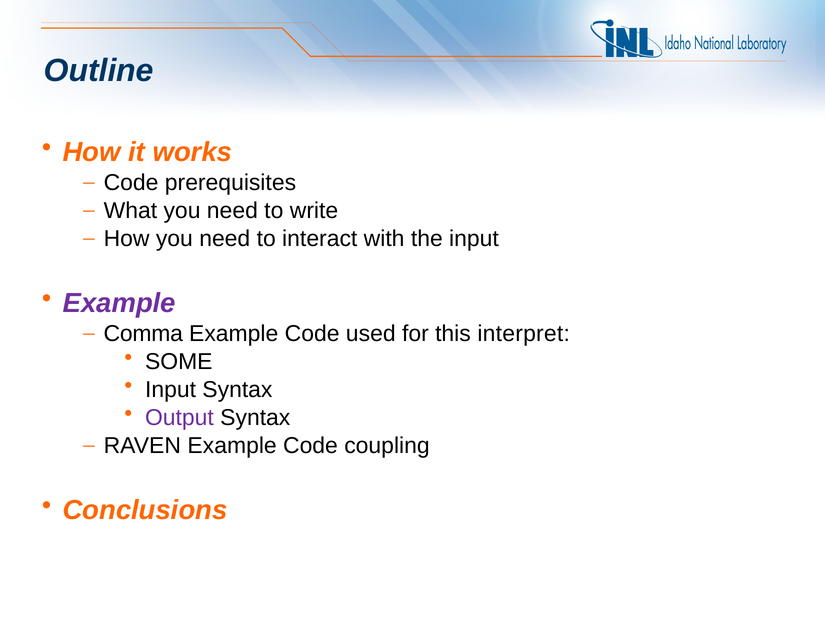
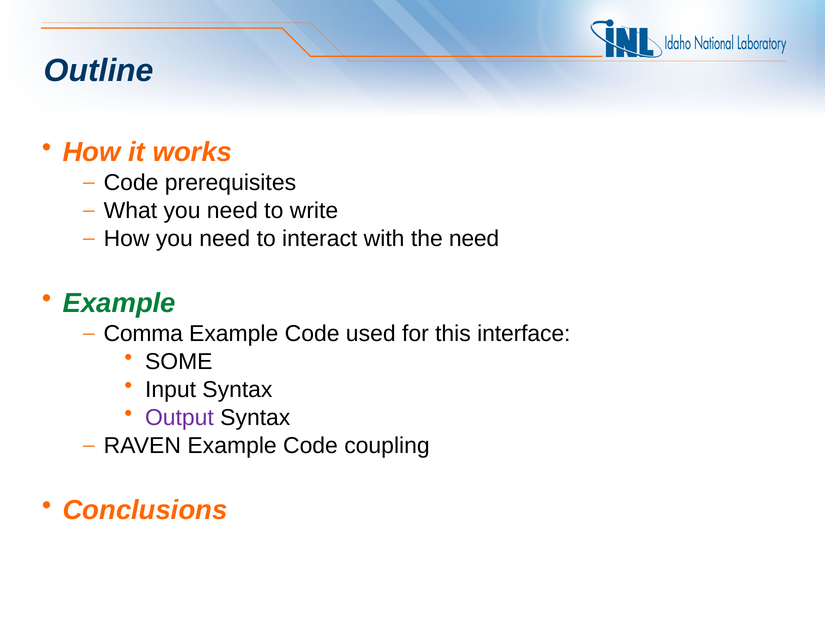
the input: input -> need
Example at (119, 303) colour: purple -> green
interpret: interpret -> interface
